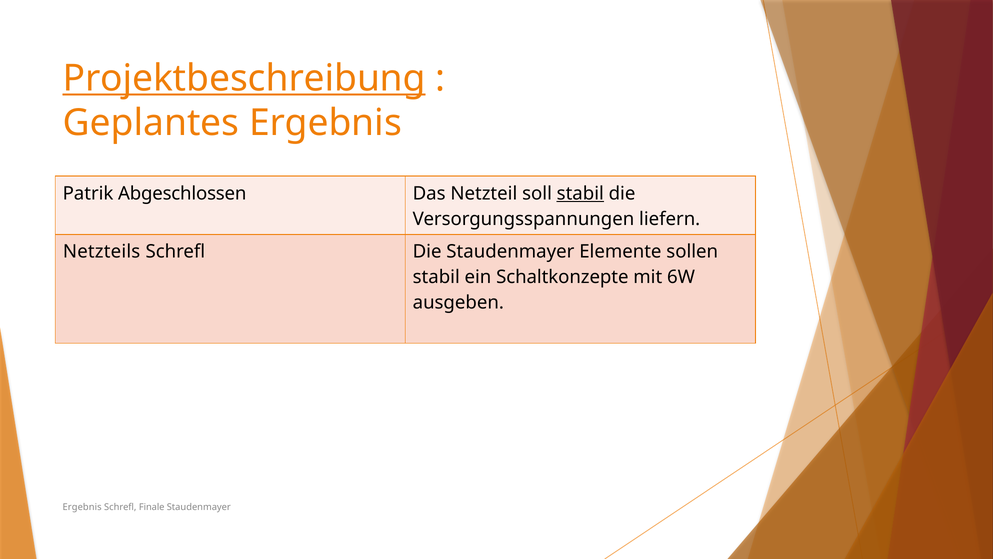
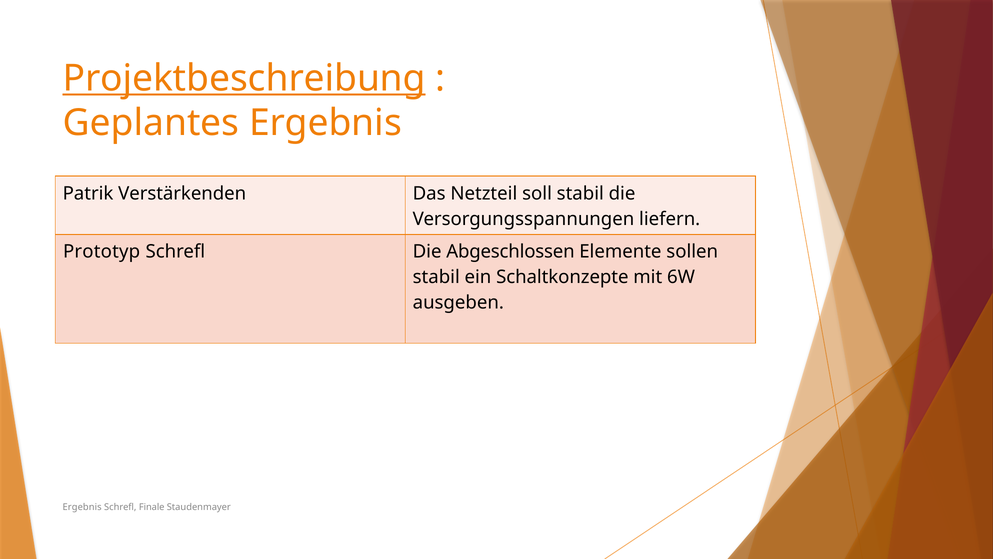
Abgeschlossen: Abgeschlossen -> Verstärkenden
stabil at (580, 193) underline: present -> none
Netzteils: Netzteils -> Prototyp
Die Staudenmayer: Staudenmayer -> Abgeschlossen
